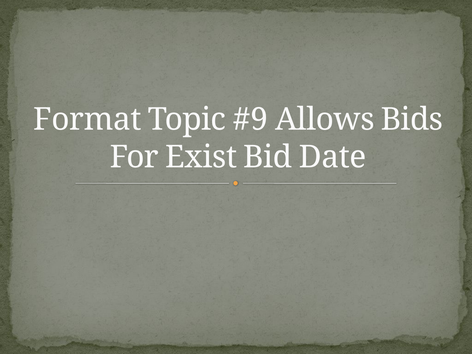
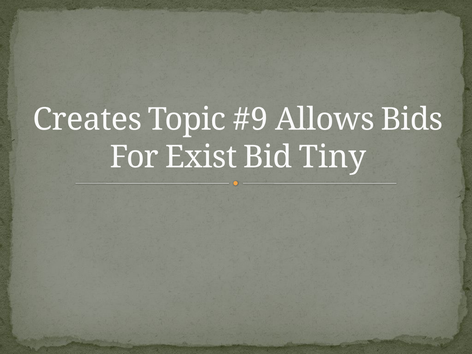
Format: Format -> Creates
Date: Date -> Tiny
